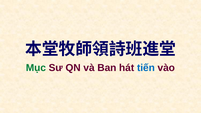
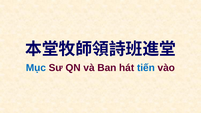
Mục colour: green -> blue
